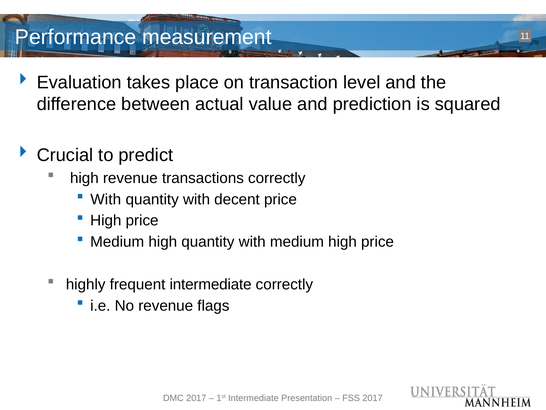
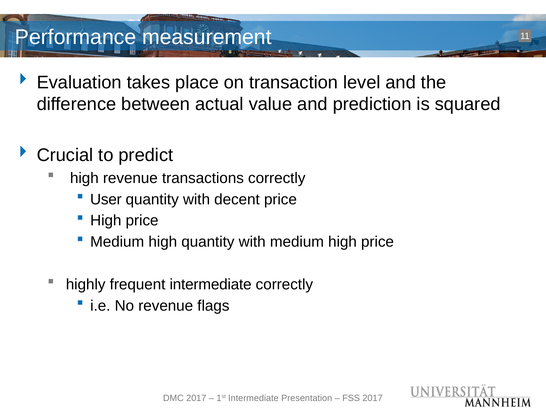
With at (106, 199): With -> User
